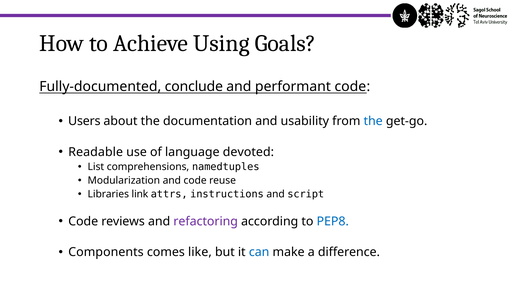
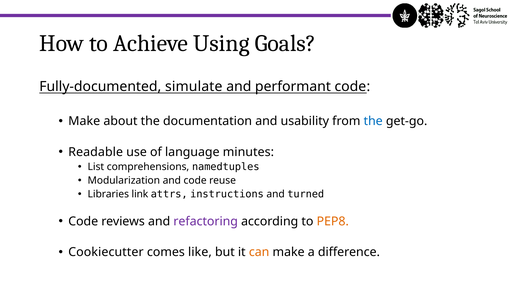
conclude: conclude -> simulate
Users at (84, 121): Users -> Make
devoted: devoted -> minutes
script: script -> turned
PEP8 colour: blue -> orange
Components: Components -> Cookiecutter
can colour: blue -> orange
